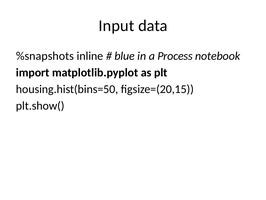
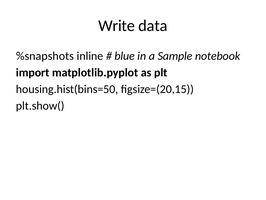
Input: Input -> Write
Process: Process -> Sample
